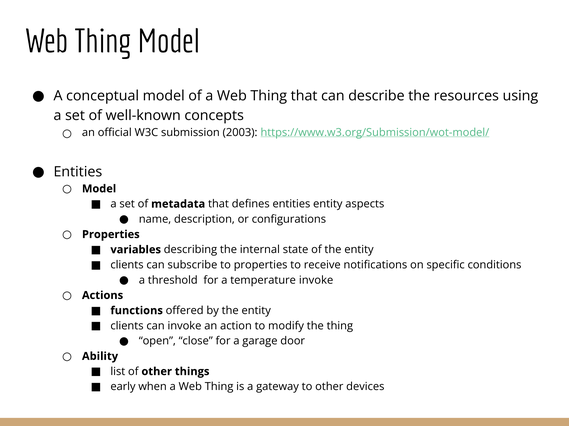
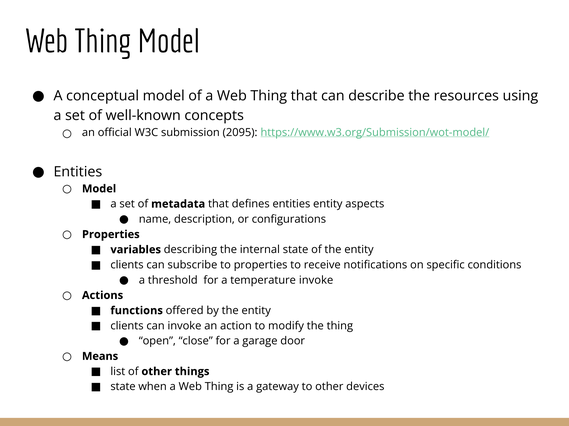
2003: 2003 -> 2095
Ability: Ability -> Means
early at (123, 387): early -> state
